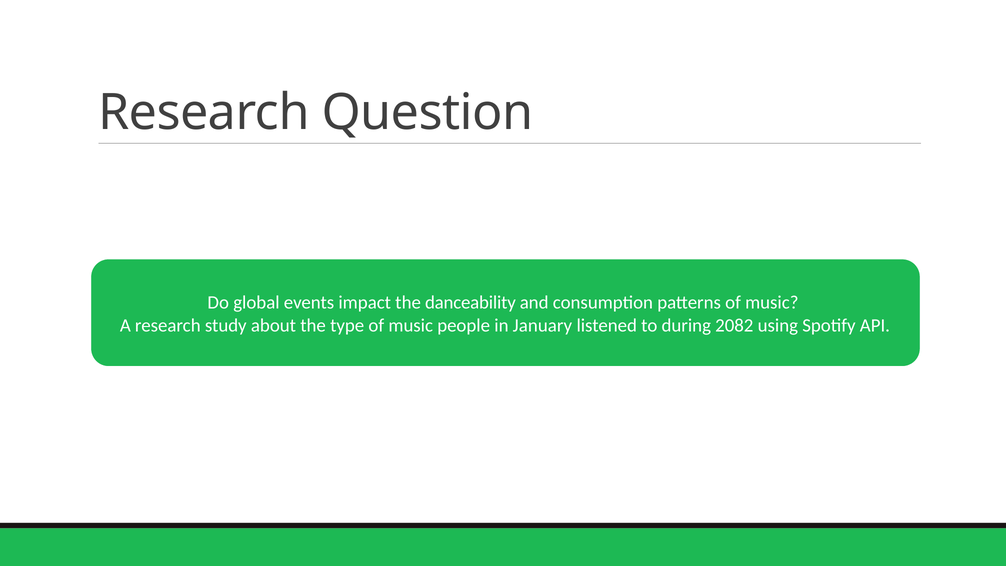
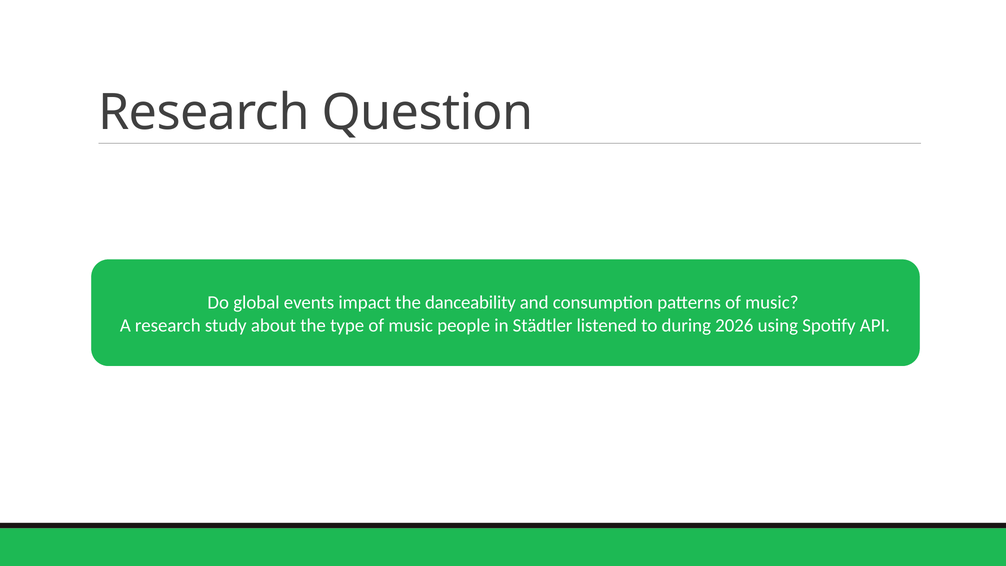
January: January -> Städtler
2082: 2082 -> 2026
